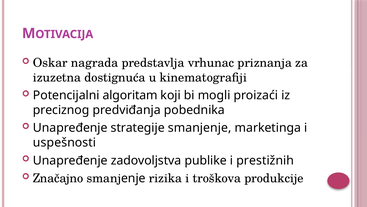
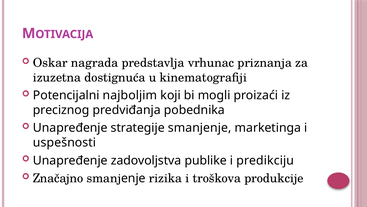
algoritam: algoritam -> najboljim
prestižnih: prestižnih -> predikciju
